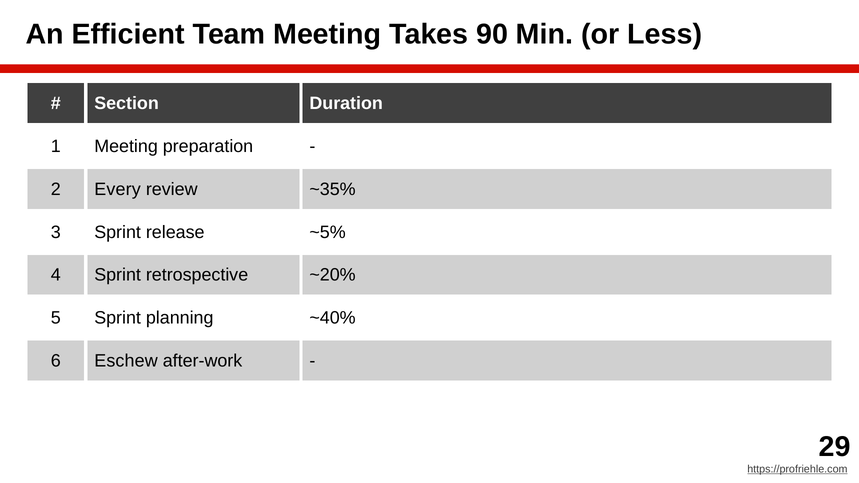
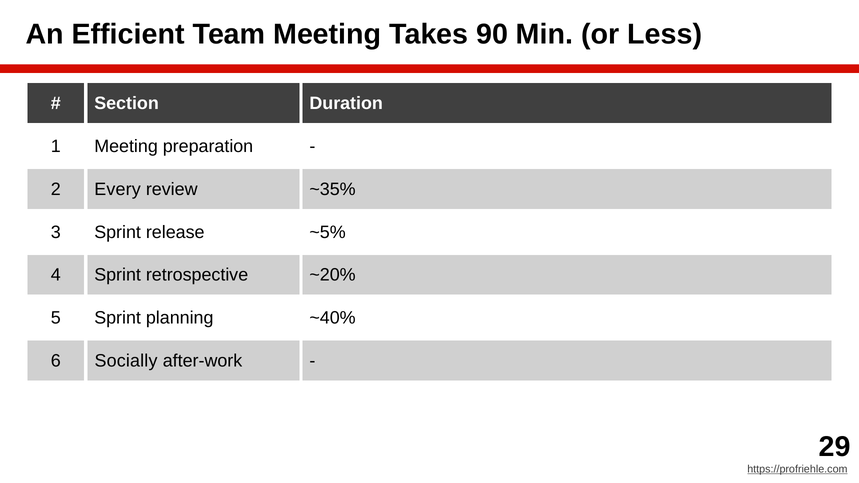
Eschew: Eschew -> Socially
